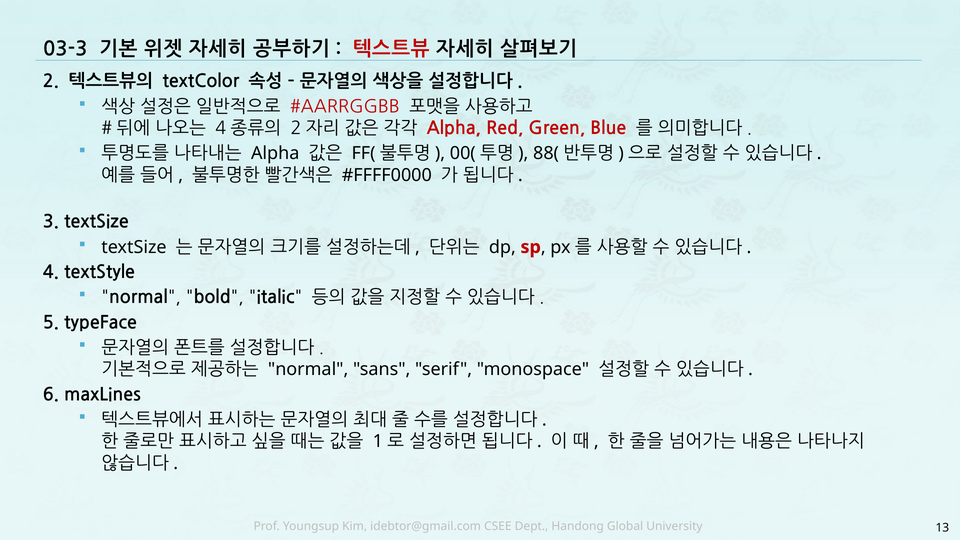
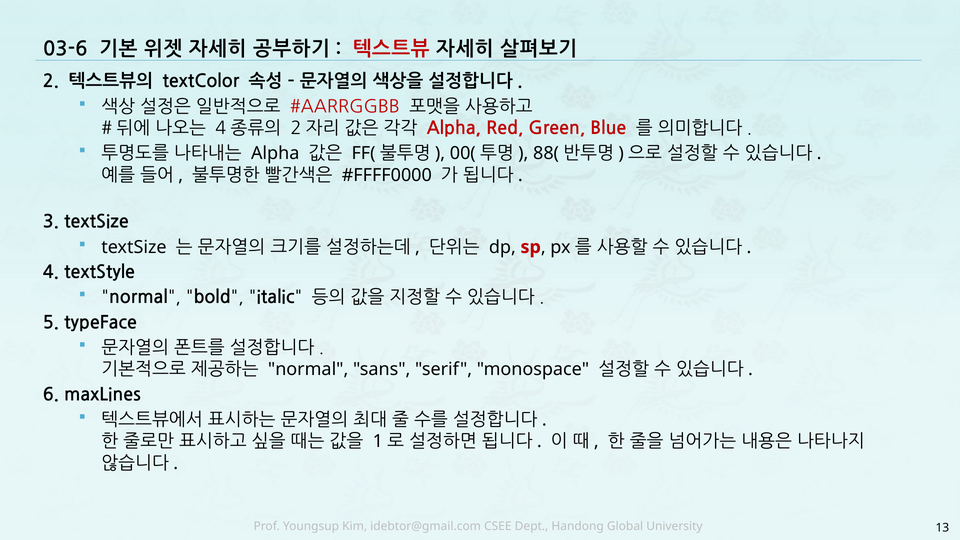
03-3: 03-3 -> 03-6
